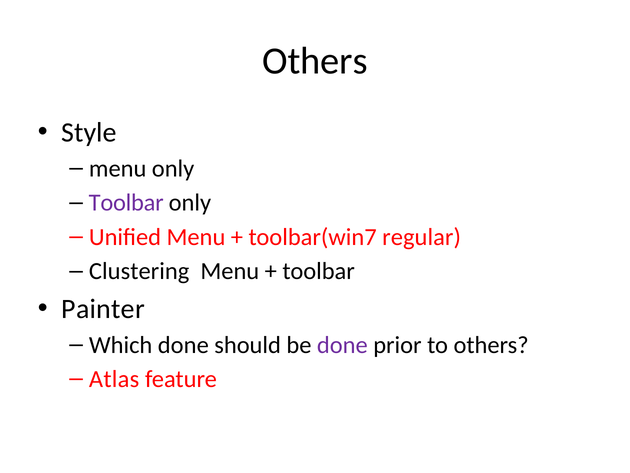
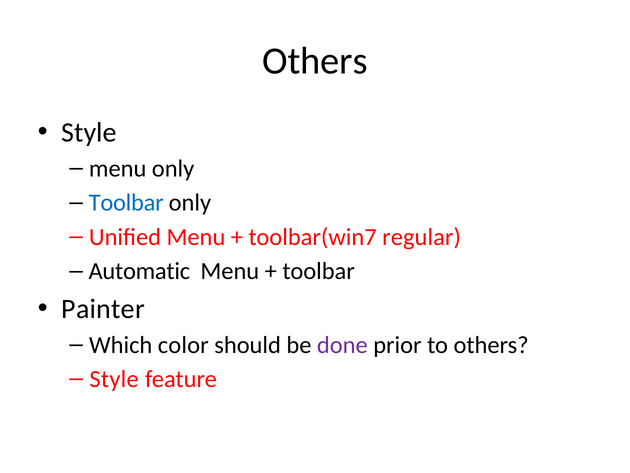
Toolbar at (126, 203) colour: purple -> blue
Clustering: Clustering -> Automatic
Which done: done -> color
Atlas at (114, 379): Atlas -> Style
